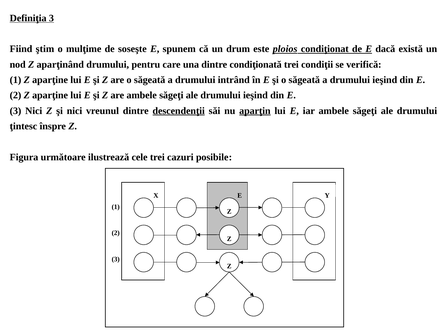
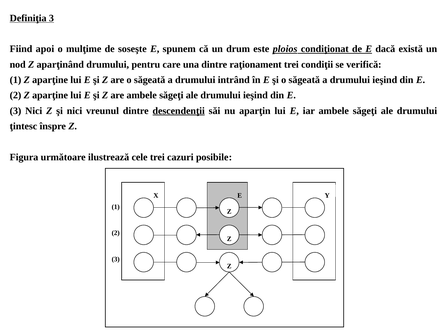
ştim: ştim -> apoi
condiţionată: condiţionată -> raţionament
aparţin underline: present -> none
